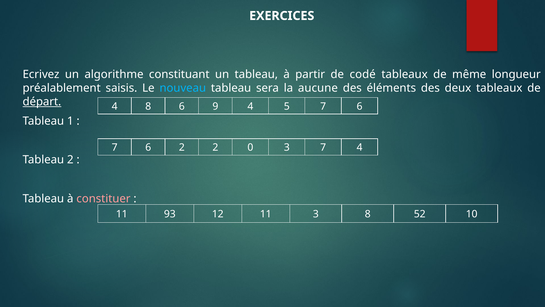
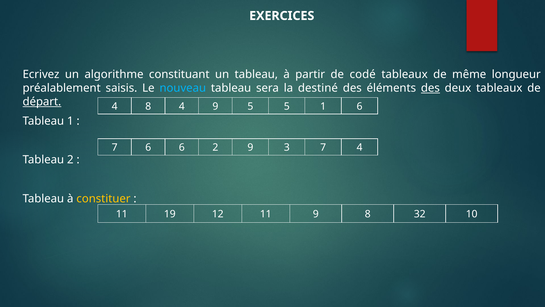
aucune: aucune -> destiné
des at (430, 88) underline: none -> present
8 6: 6 -> 4
9 4: 4 -> 5
5 7: 7 -> 1
6 2: 2 -> 6
2 0: 0 -> 9
constituer colour: pink -> yellow
93: 93 -> 19
11 3: 3 -> 9
52: 52 -> 32
